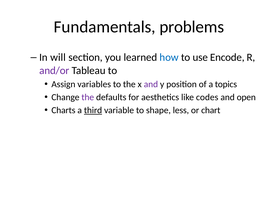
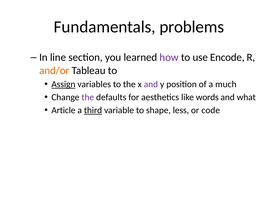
will: will -> line
how colour: blue -> purple
and/or colour: purple -> orange
Assign underline: none -> present
topics: topics -> much
codes: codes -> words
open: open -> what
Charts: Charts -> Article
chart: chart -> code
